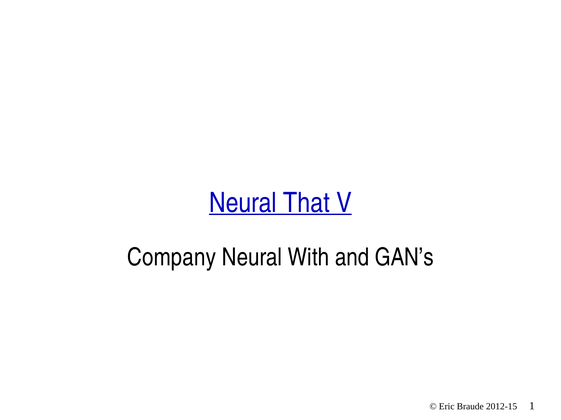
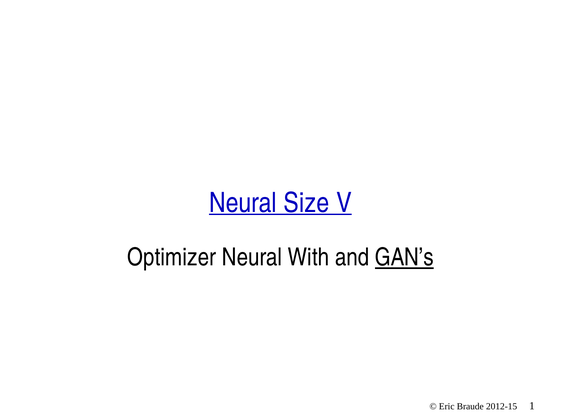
That: That -> Size
Company: Company -> Optimizer
GAN’s underline: none -> present
